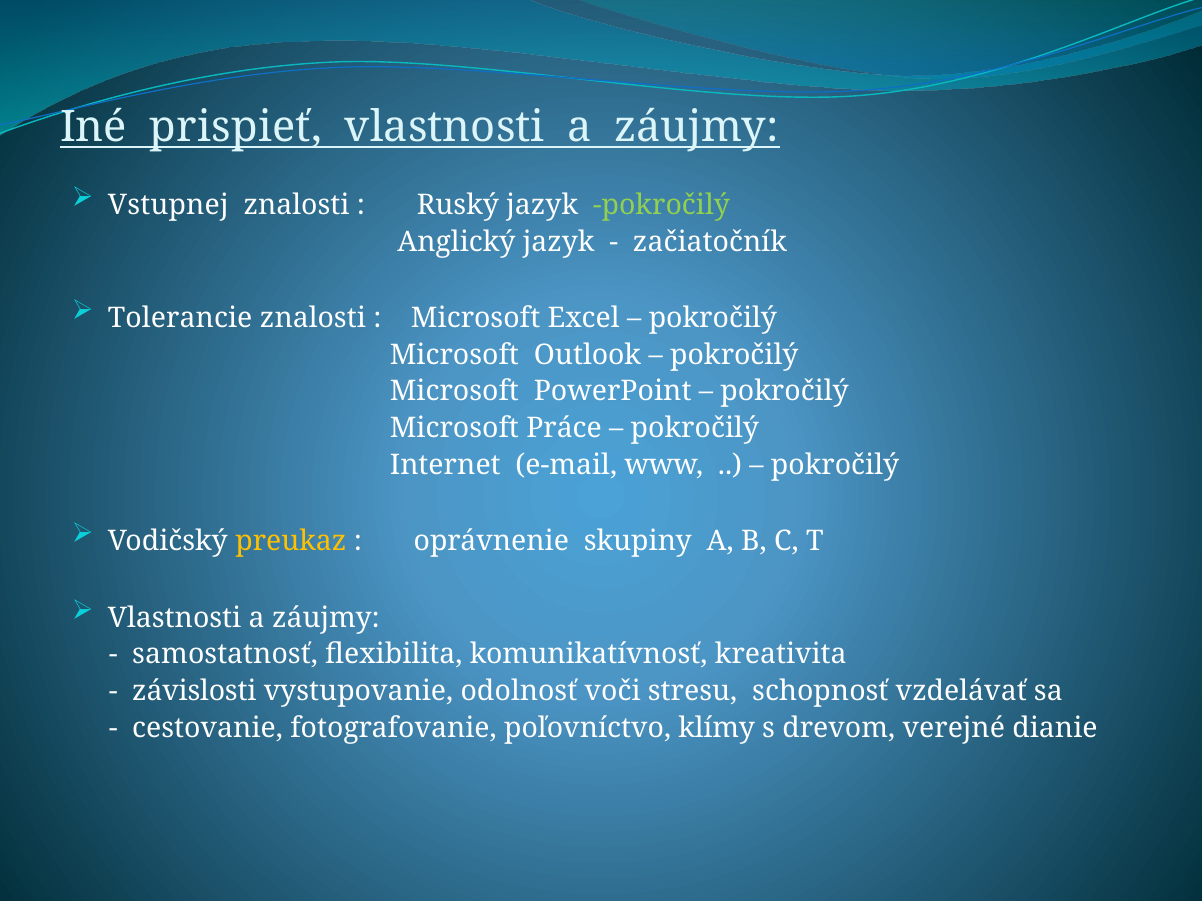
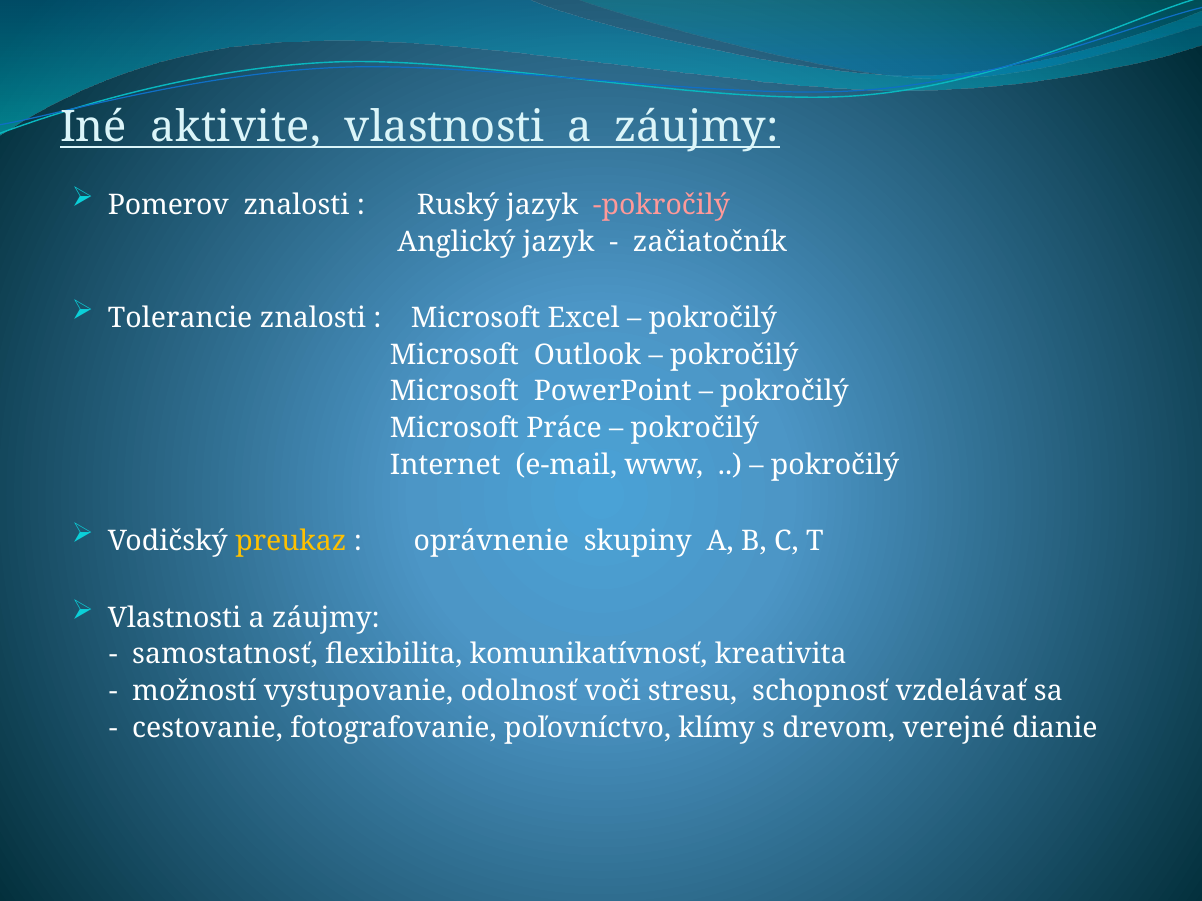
prispieť: prispieť -> aktivite
Vstupnej: Vstupnej -> Pomerov
pokročilý at (661, 205) colour: light green -> pink
závislosti: závislosti -> možností
